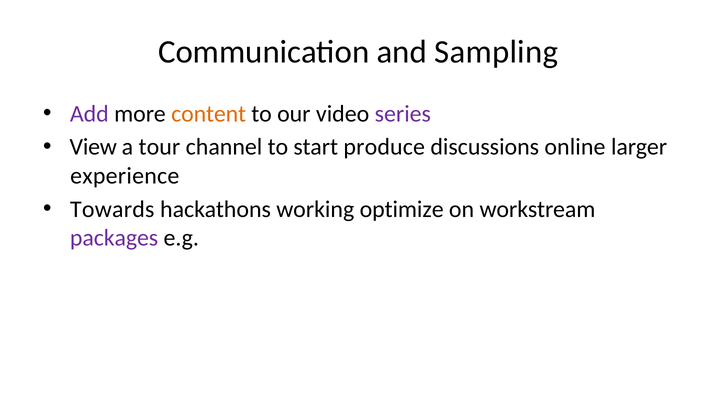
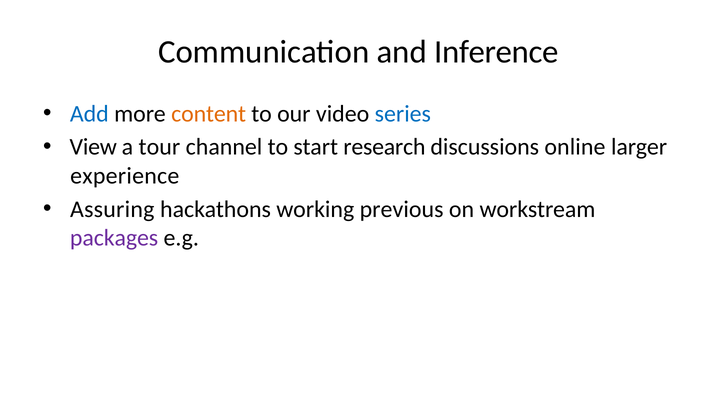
Sampling: Sampling -> Inference
Add colour: purple -> blue
series colour: purple -> blue
produce: produce -> research
Towards: Towards -> Assuring
optimize: optimize -> previous
